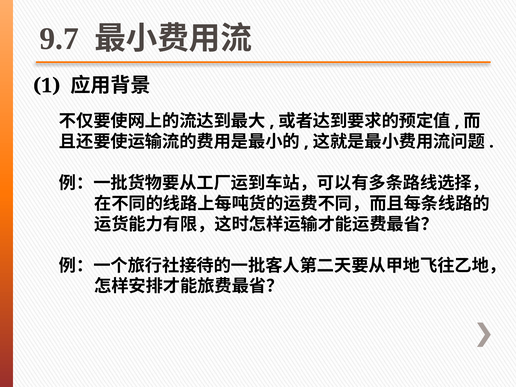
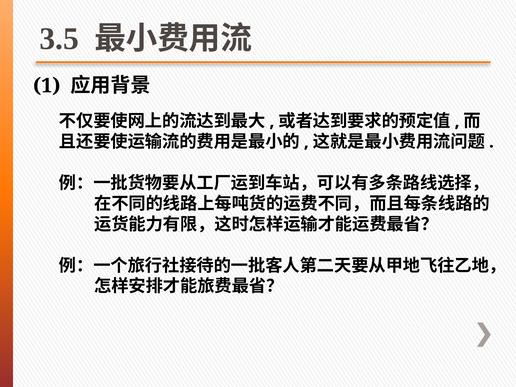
9.7: 9.7 -> 3.5
